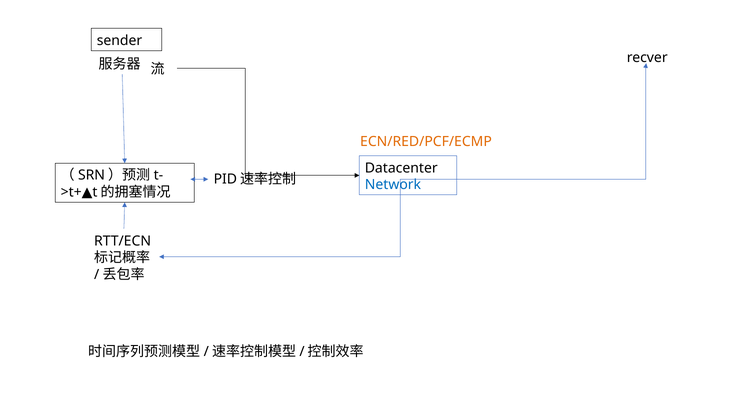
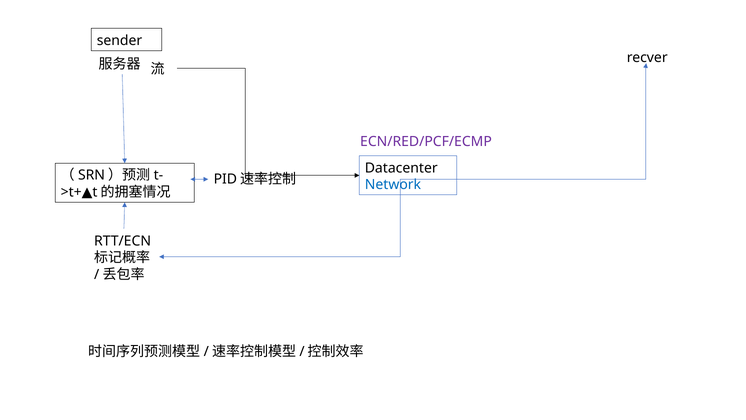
ECN/RED/PCF/ECMP colour: orange -> purple
